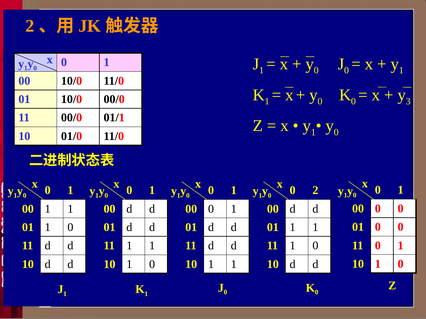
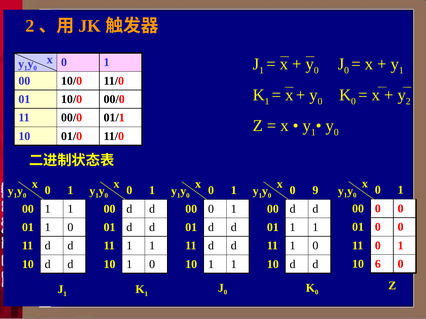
3 at (408, 102): 3 -> 2
0 2: 2 -> 9
1 at (378, 264): 1 -> 6
